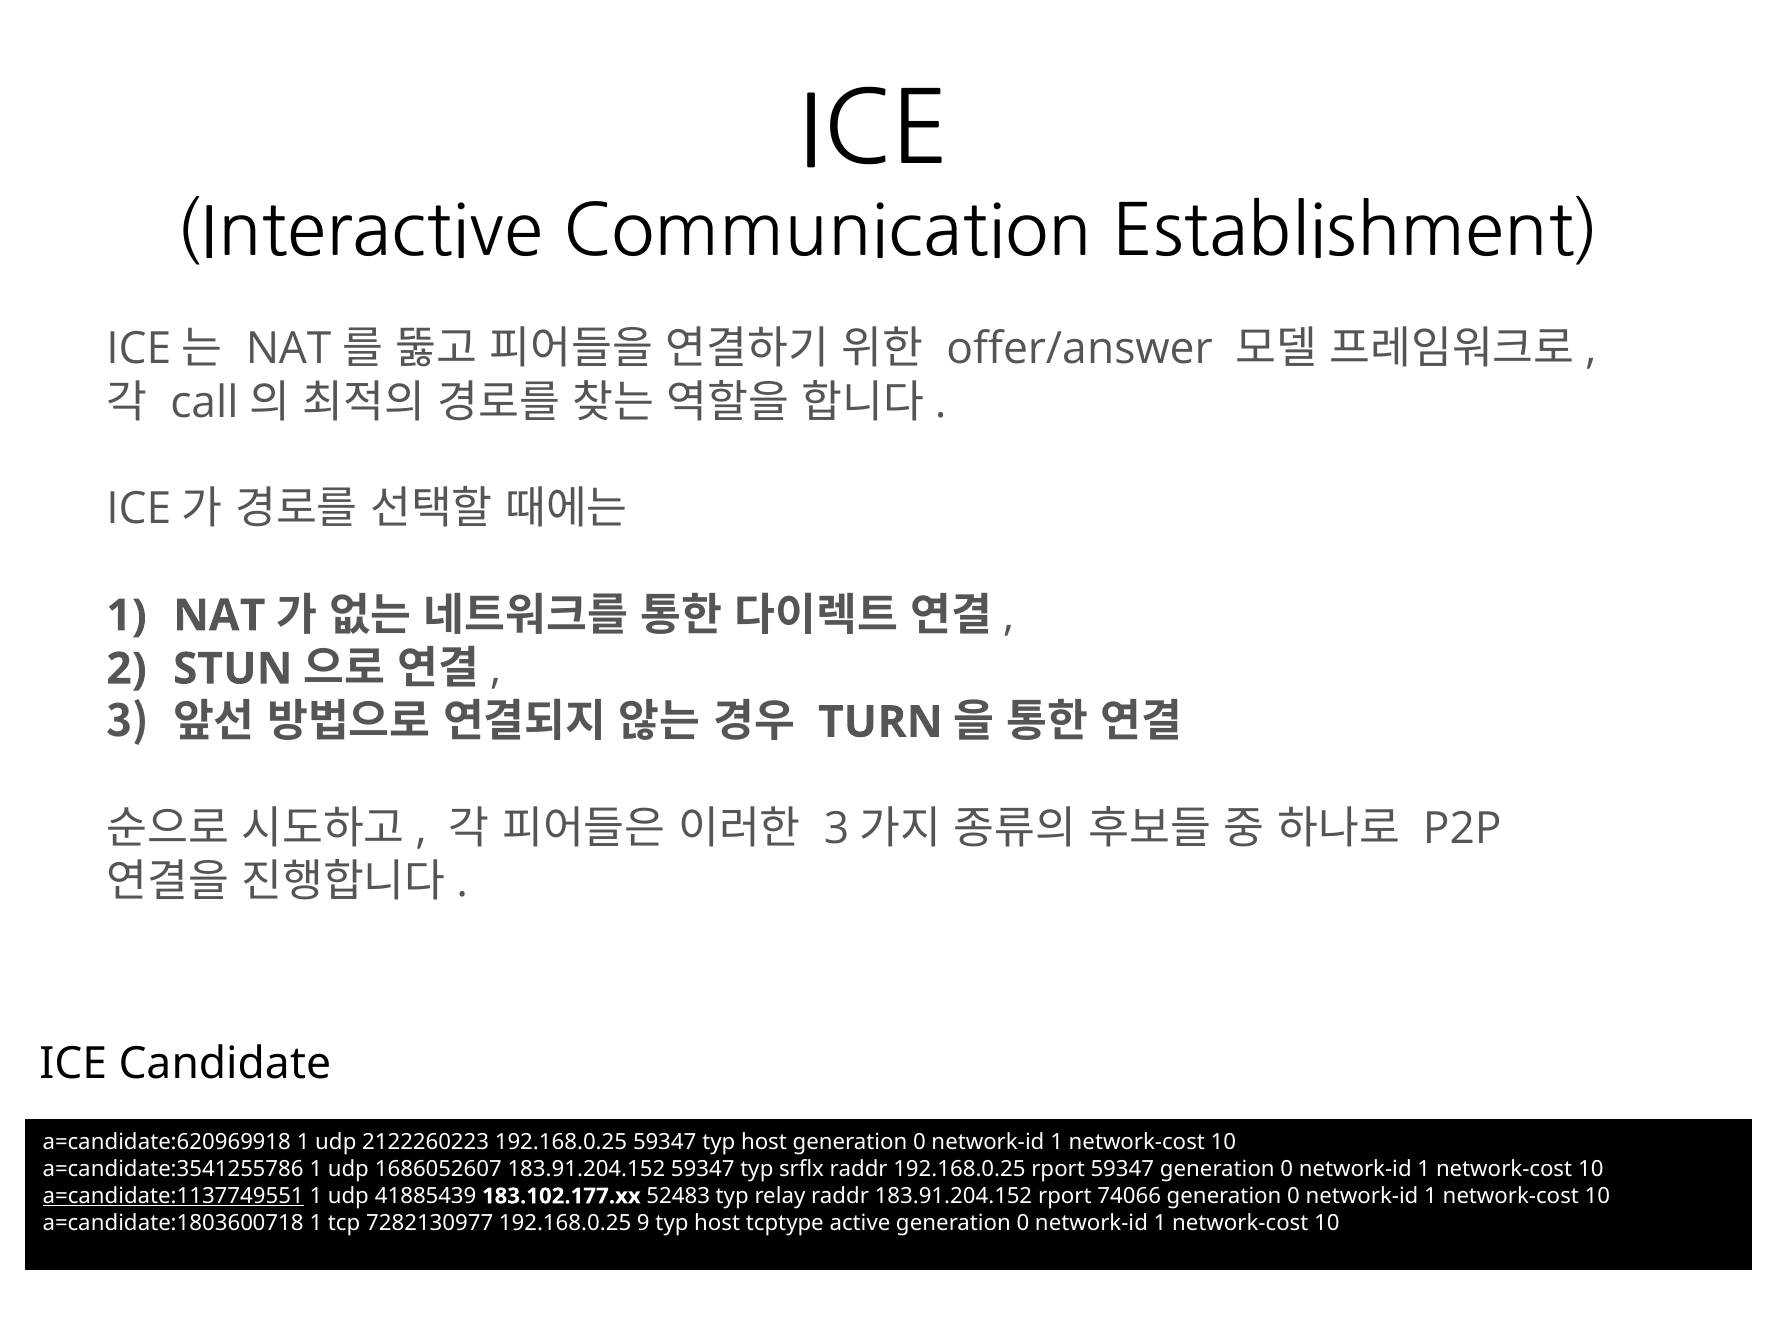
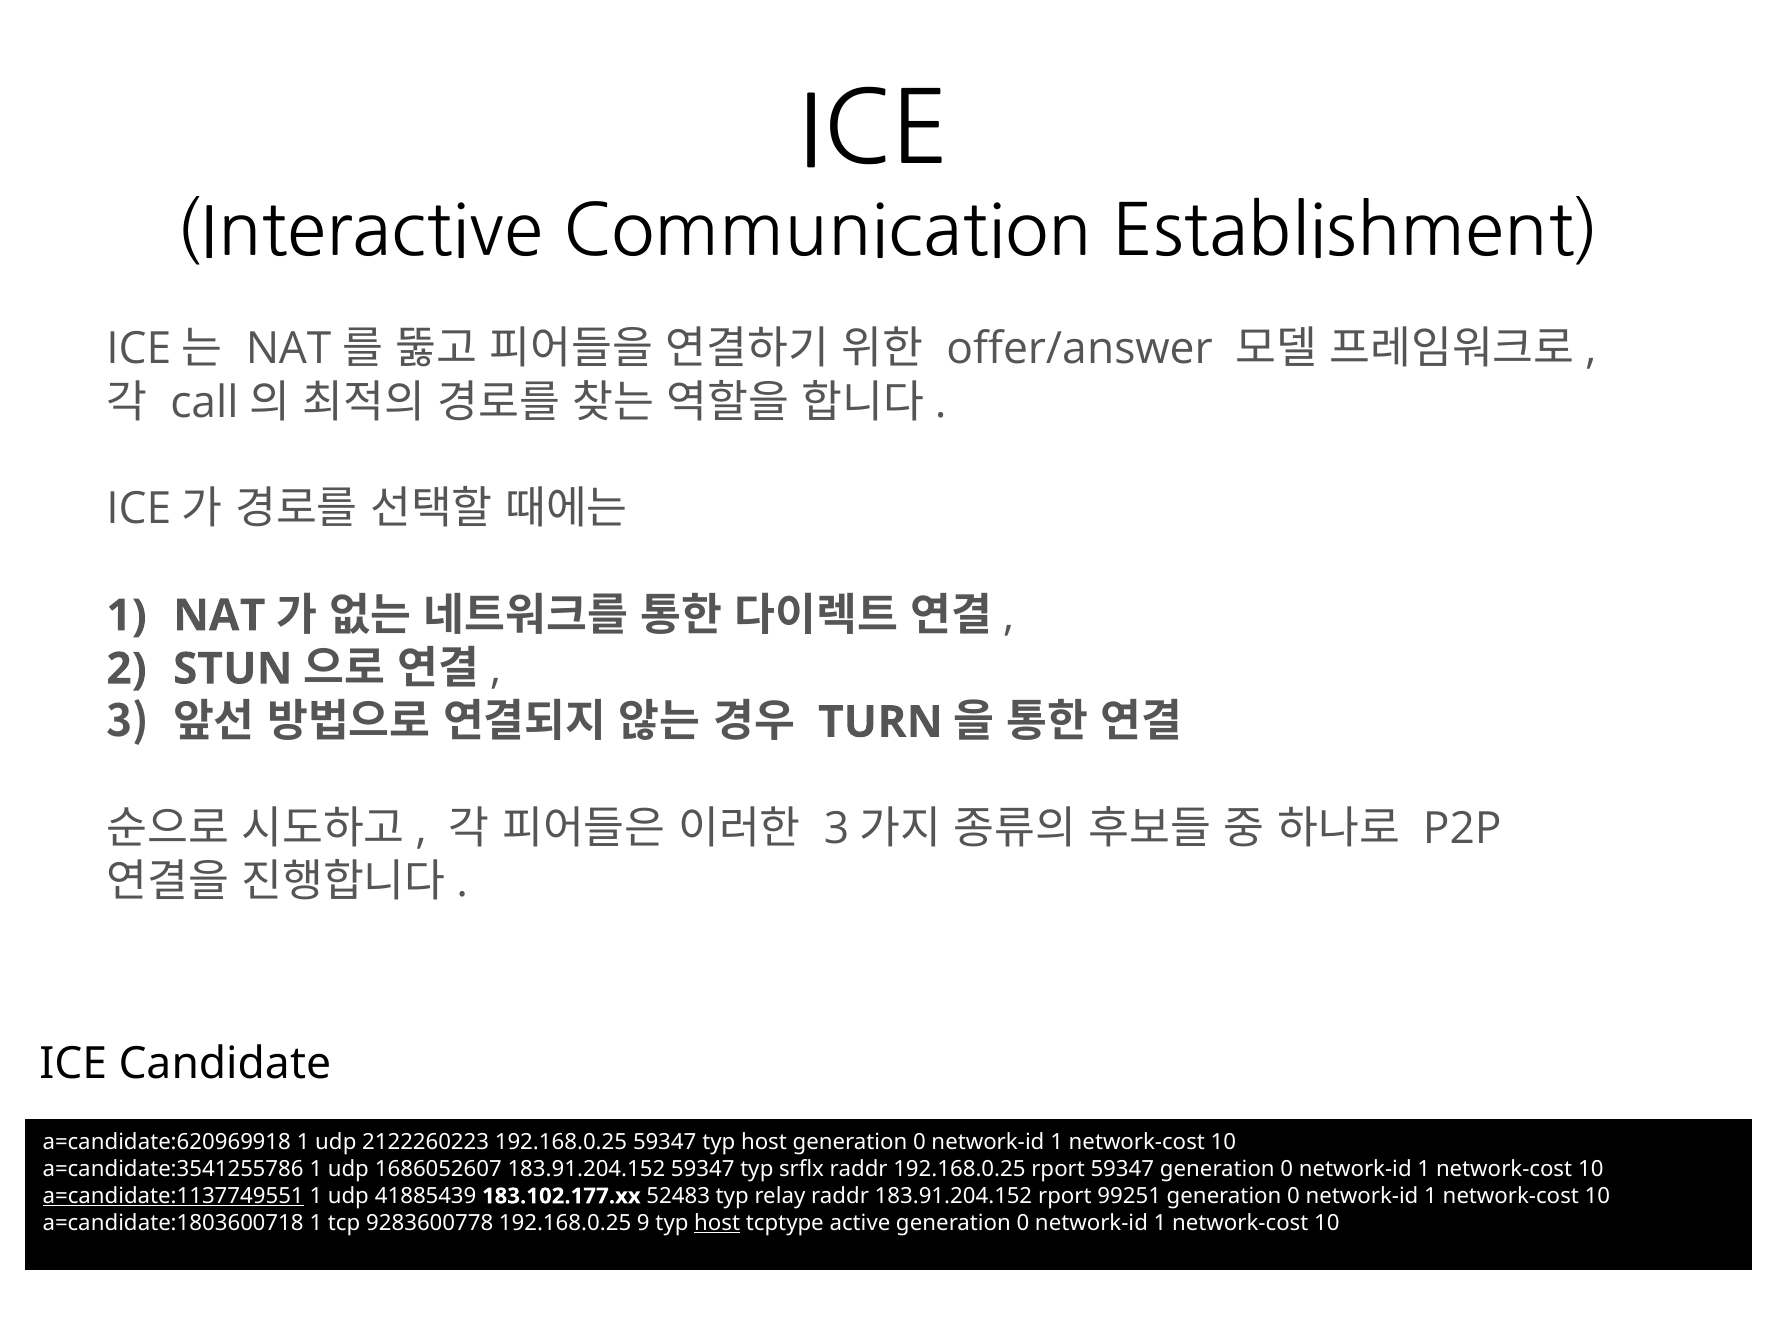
74066: 74066 -> 99251
7282130977: 7282130977 -> 9283600778
host at (717, 1223) underline: none -> present
